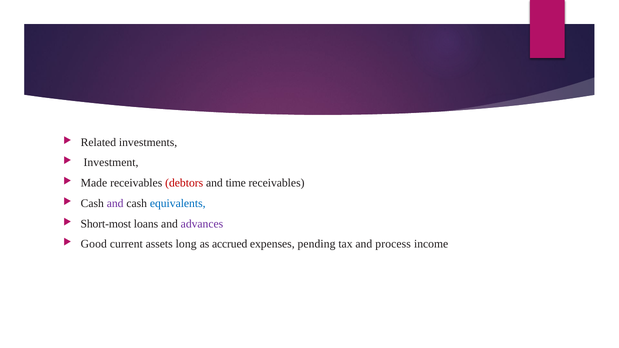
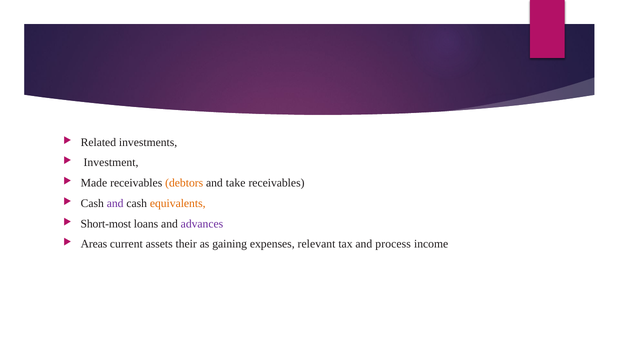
debtors colour: red -> orange
time: time -> take
equivalents colour: blue -> orange
Good: Good -> Areas
long: long -> their
accrued: accrued -> gaining
pending: pending -> relevant
